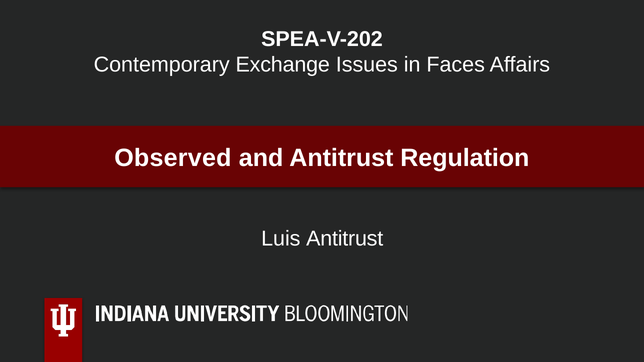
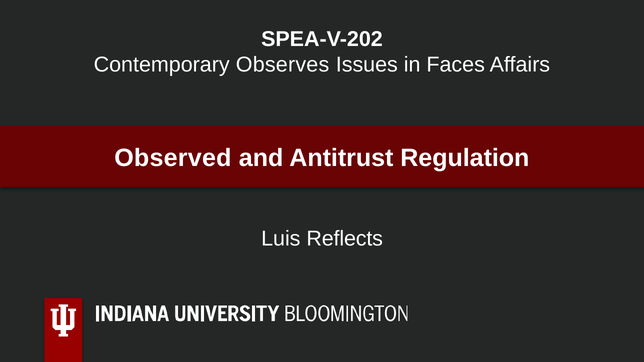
Exchange: Exchange -> Observes
Luis Antitrust: Antitrust -> Reflects
